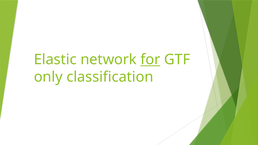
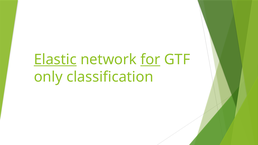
Elastic underline: none -> present
